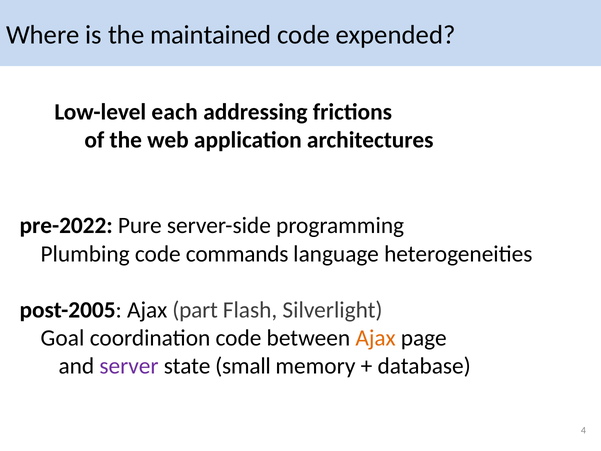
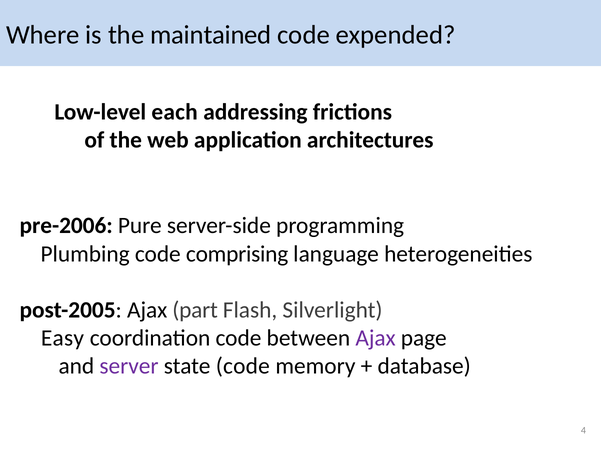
pre-2022: pre-2022 -> pre-2006
commands: commands -> comprising
Goal: Goal -> Easy
Ajax at (376, 338) colour: orange -> purple
state small: small -> code
